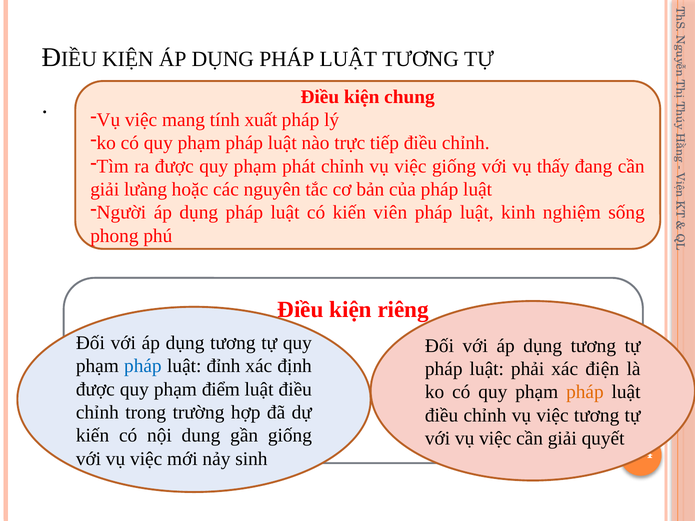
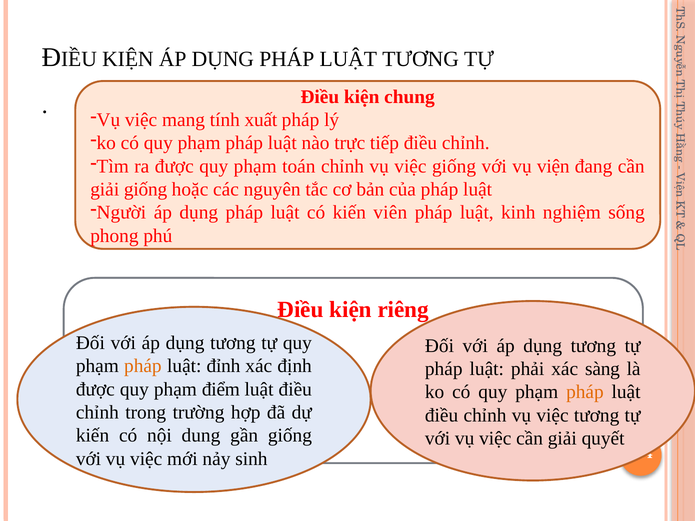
phát: phát -> toán
thấy: thấy -> viện
giải lưàng: lưàng -> giống
pháp at (143, 366) colour: blue -> orange
điện: điện -> sàng
